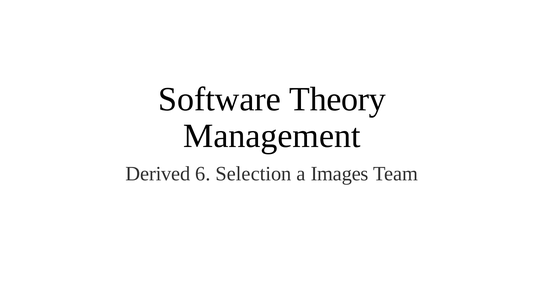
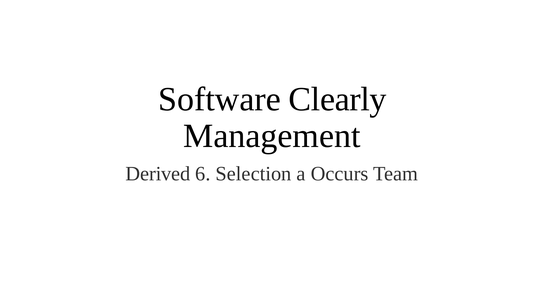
Theory: Theory -> Clearly
Images: Images -> Occurs
